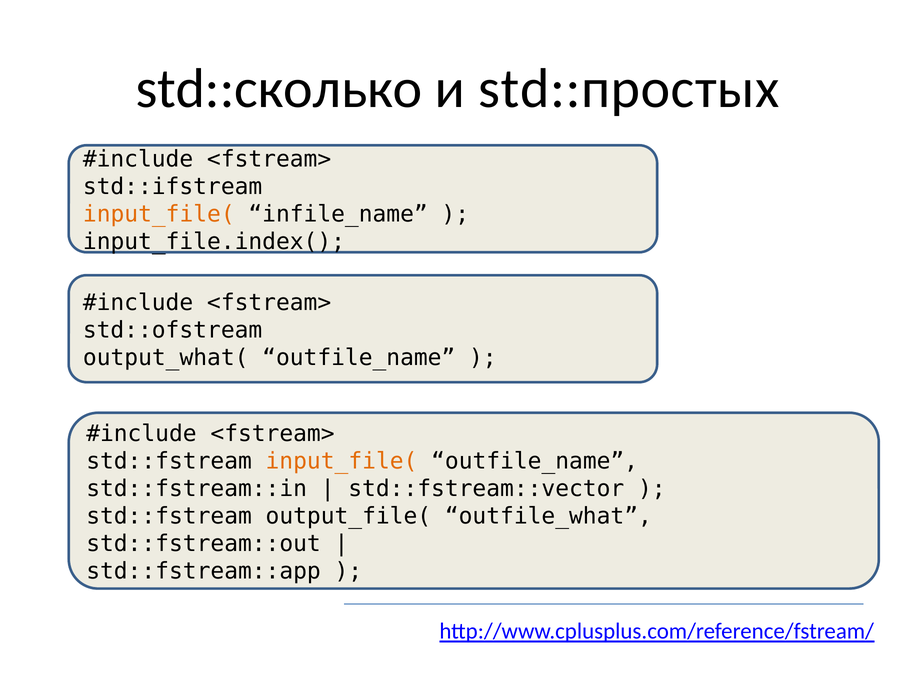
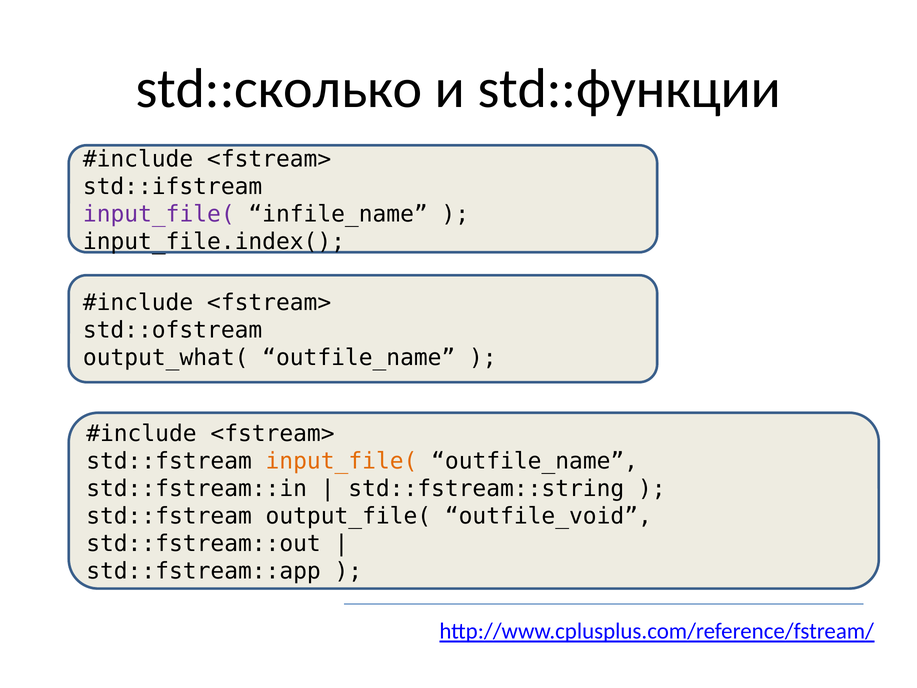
std::простых: std::простых -> std::функции
input_file( at (159, 214) colour: orange -> purple
std::fstream::vector: std::fstream::vector -> std::fstream::string
outfile_what: outfile_what -> outfile_void
